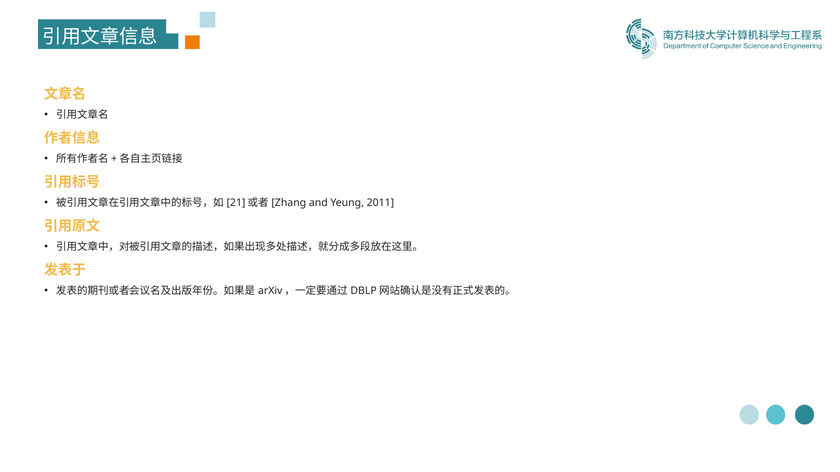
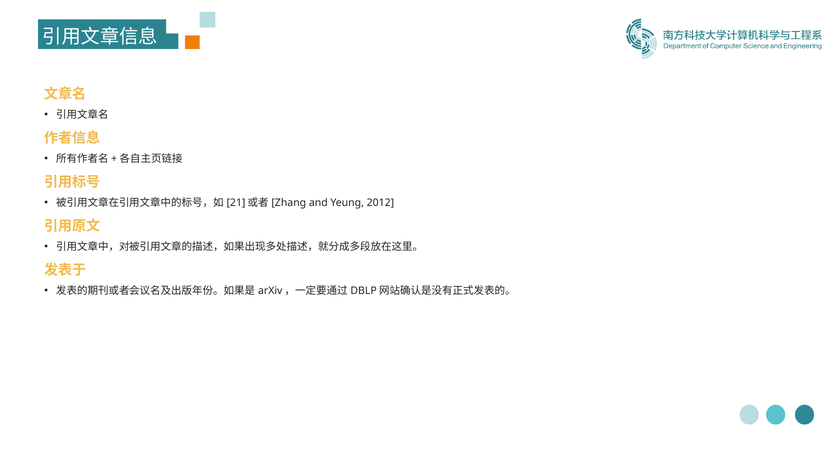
2011: 2011 -> 2012
